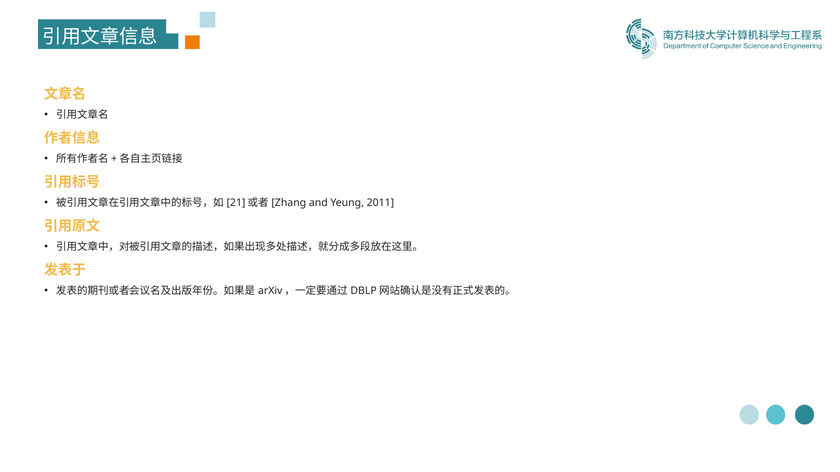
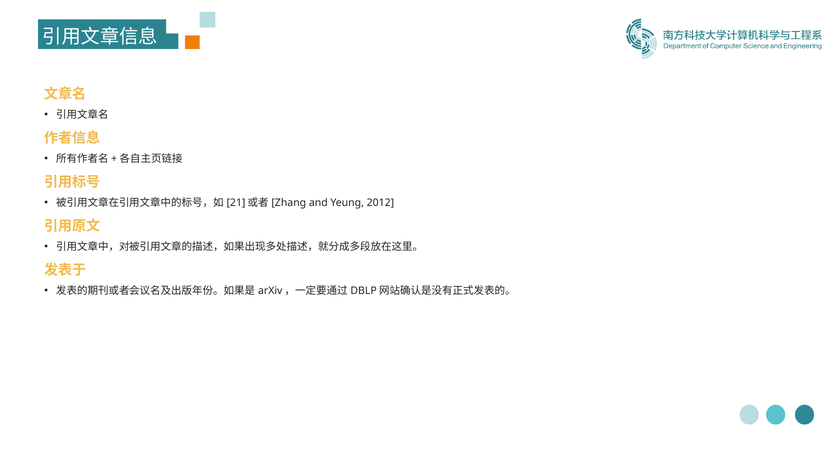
2011: 2011 -> 2012
